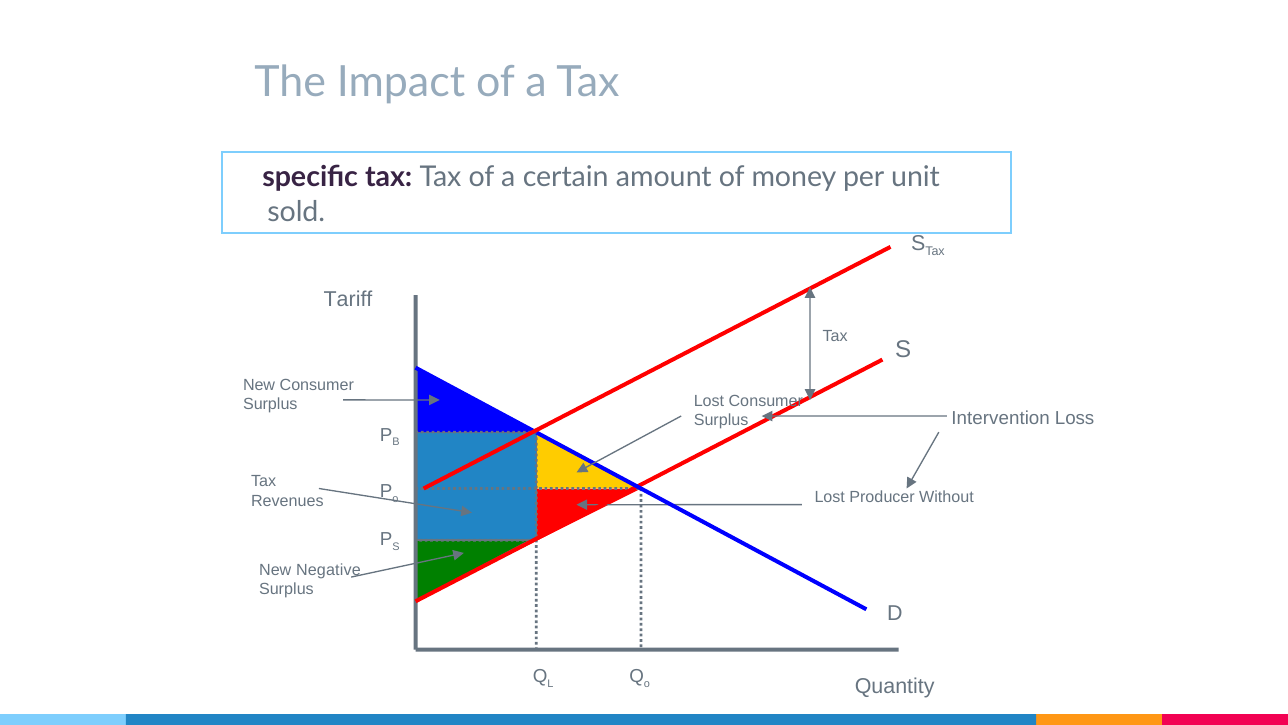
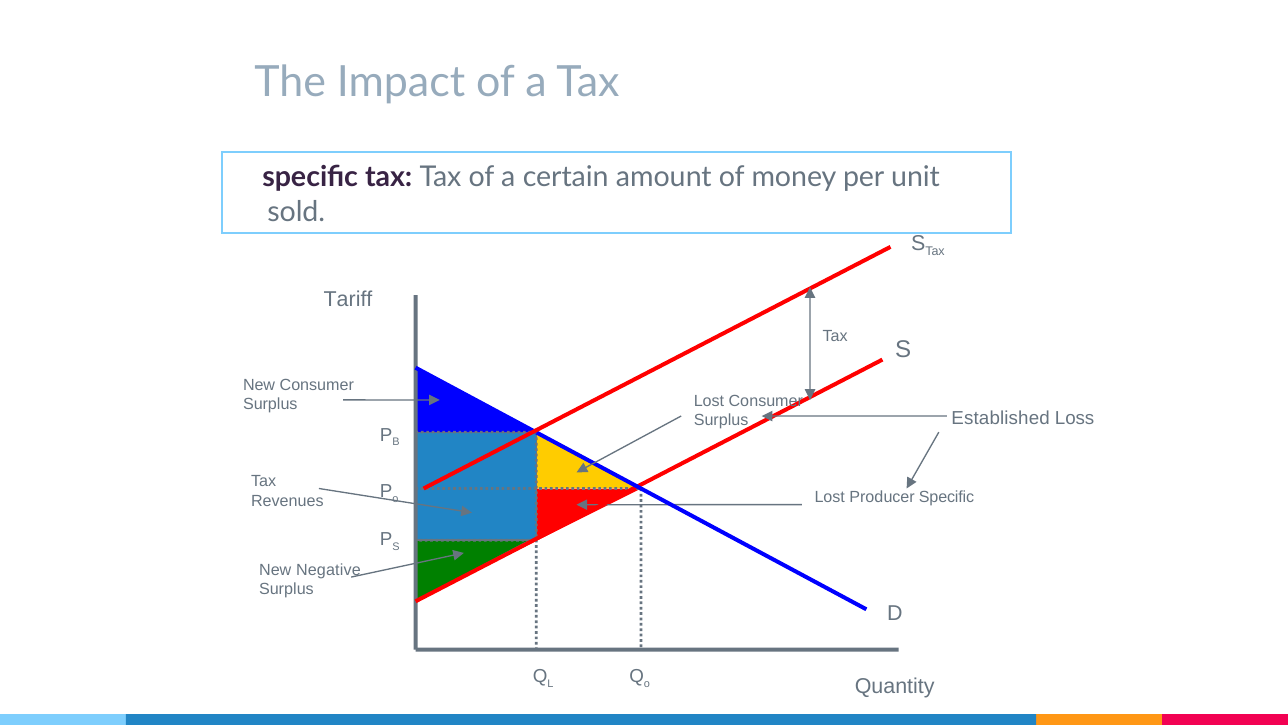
Intervention: Intervention -> Established
Producer Without: Without -> Specific
